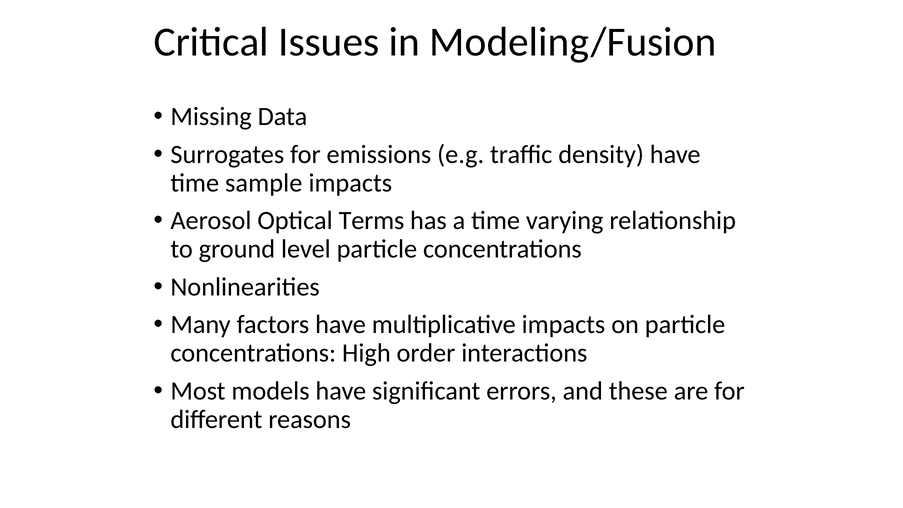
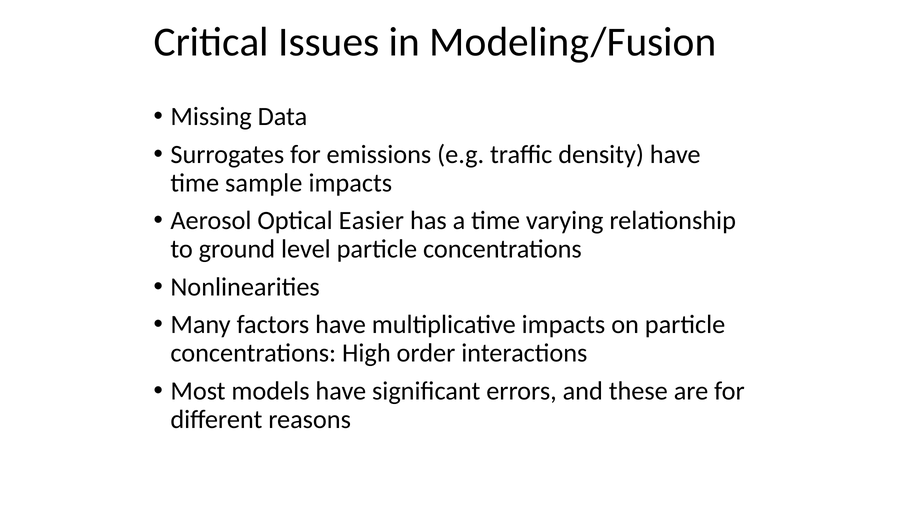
Terms: Terms -> Easier
